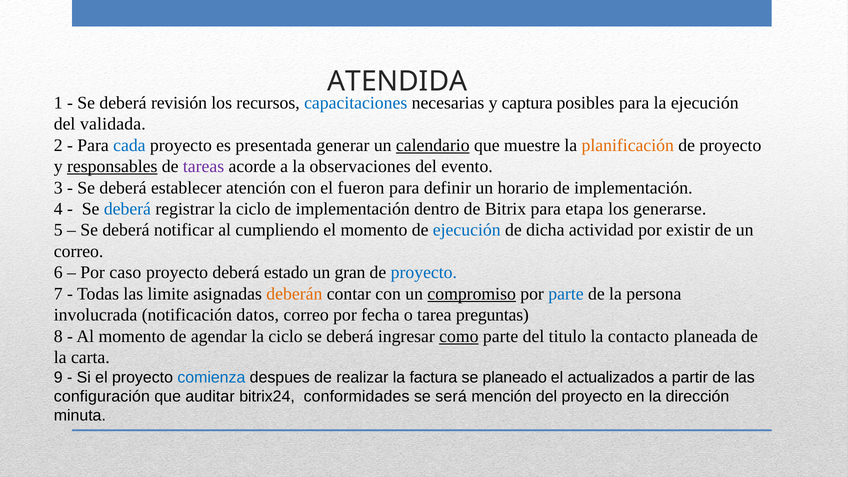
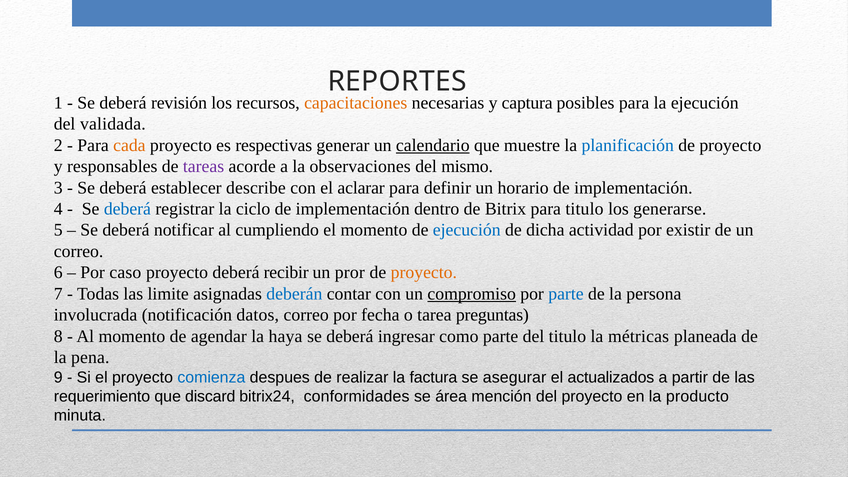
ATENDIDA: ATENDIDA -> REPORTES
capacitaciones colour: blue -> orange
cada colour: blue -> orange
presentada: presentada -> respectivas
planificación colour: orange -> blue
responsables underline: present -> none
evento: evento -> mismo
atención: atención -> describe
fueron: fueron -> aclarar
para etapa: etapa -> titulo
estado: estado -> recibir
gran: gran -> pror
proyecto at (424, 273) colour: blue -> orange
deberán colour: orange -> blue
agendar la ciclo: ciclo -> haya
como underline: present -> none
contacto: contacto -> métricas
carta: carta -> pena
planeado: planeado -> asegurar
configuración: configuración -> requerimiento
auditar: auditar -> discard
será: será -> área
dirección: dirección -> producto
